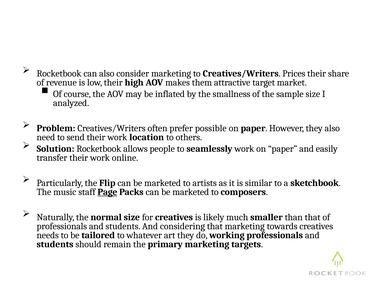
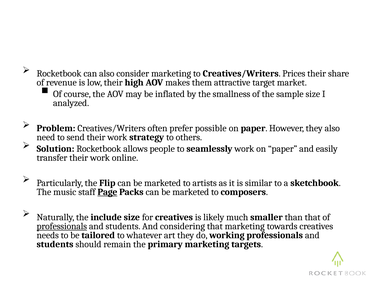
location: location -> strategy
normal: normal -> include
professionals at (62, 226) underline: none -> present
